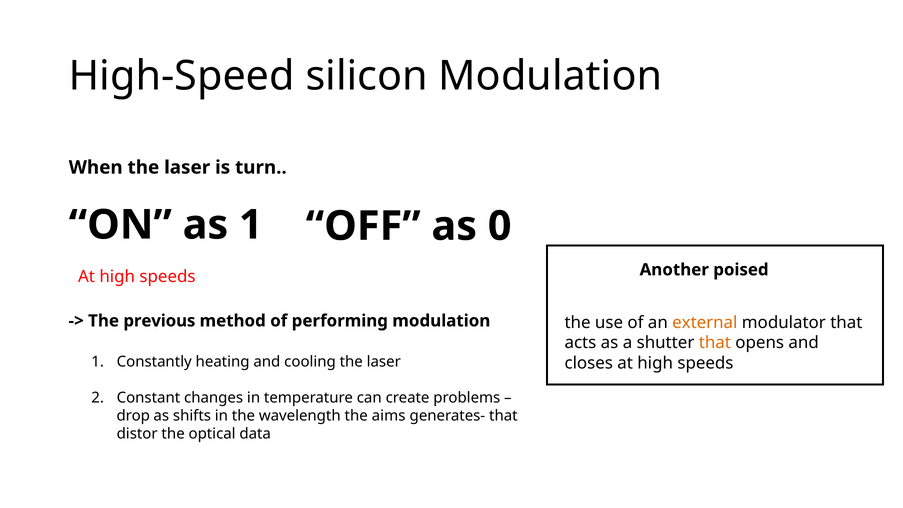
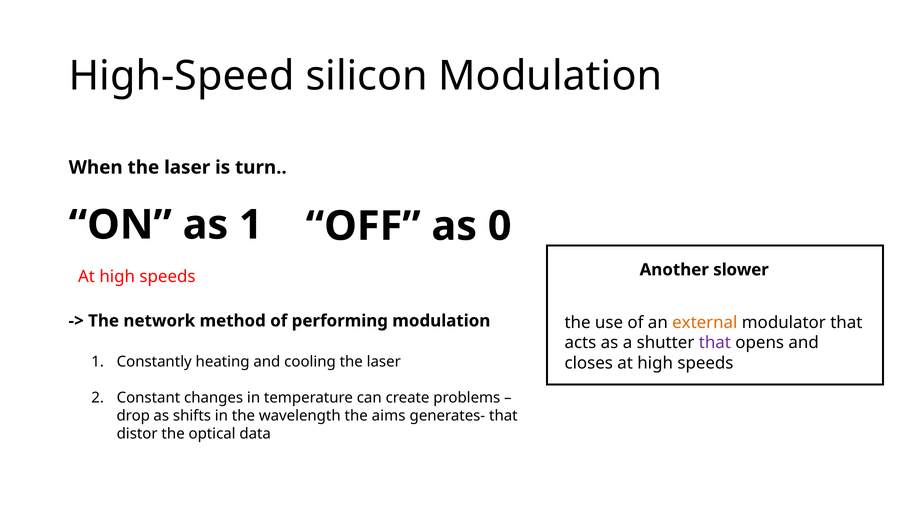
poised: poised -> slower
previous: previous -> network
that at (715, 343) colour: orange -> purple
